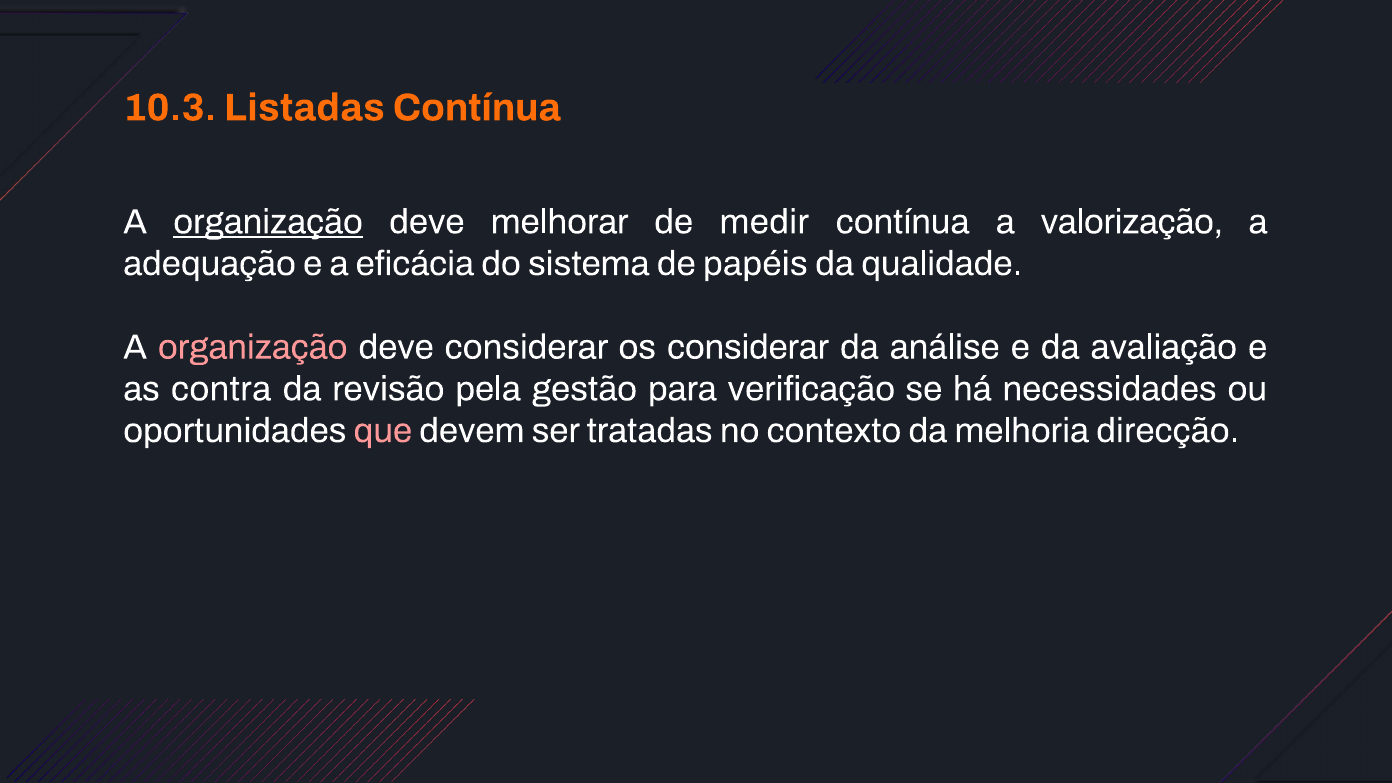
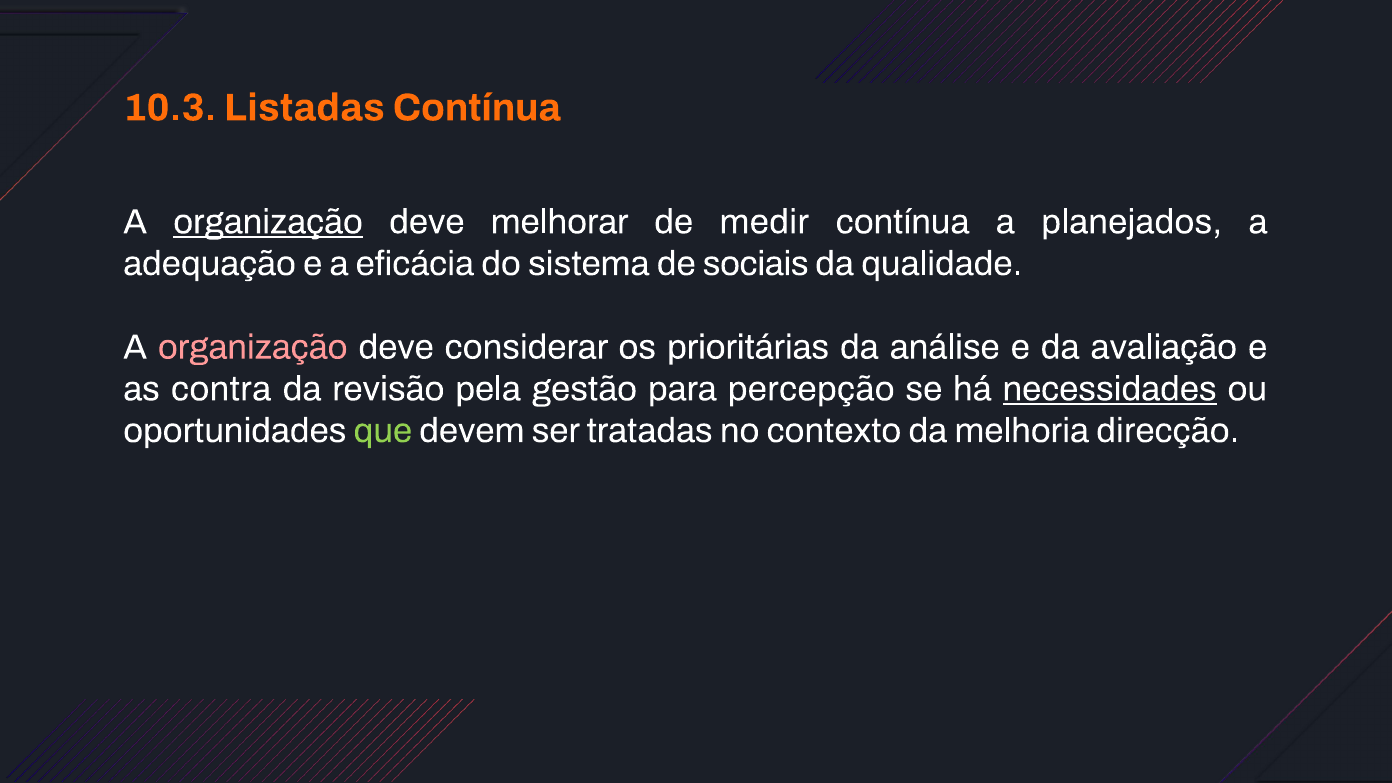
valorização: valorização -> planejados
papéis: papéis -> sociais
os considerar: considerar -> prioritárias
verificação: verificação -> percepção
necessidades underline: none -> present
que colour: pink -> light green
